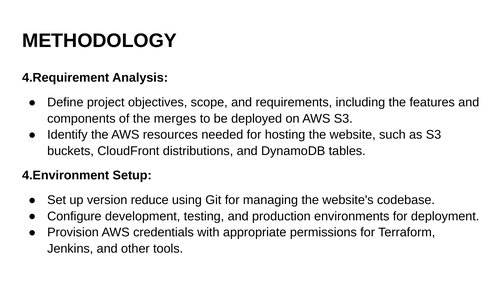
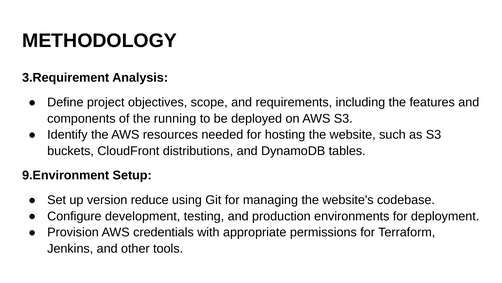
4.Requirement: 4.Requirement -> 3.Requirement
merges: merges -> running
4.Environment: 4.Environment -> 9.Environment
